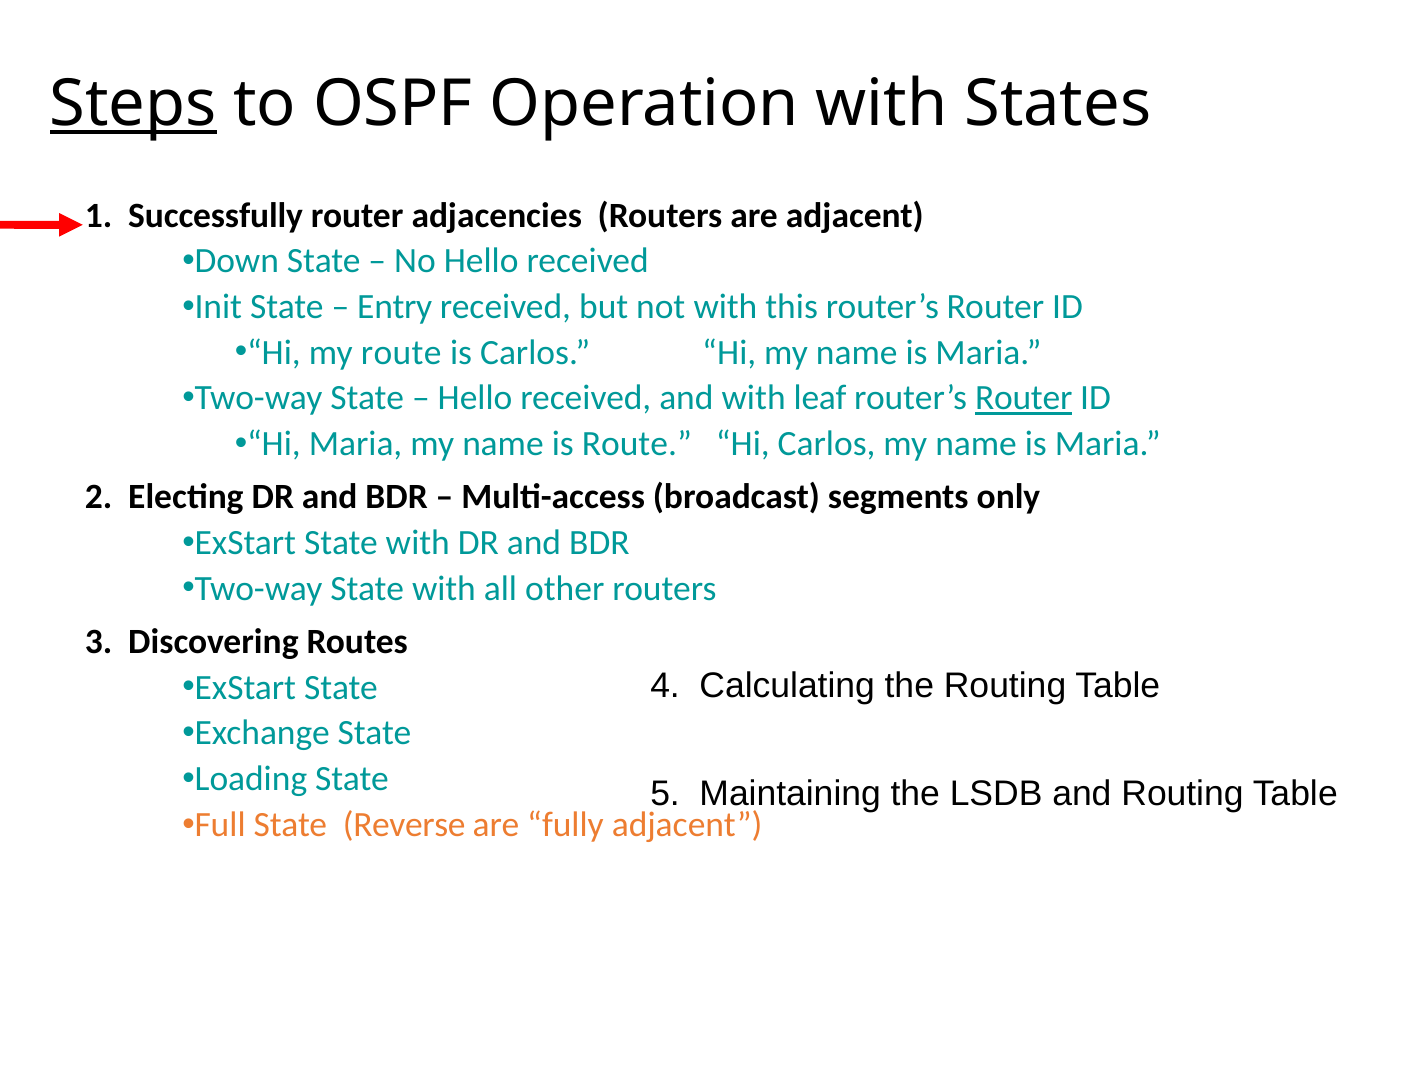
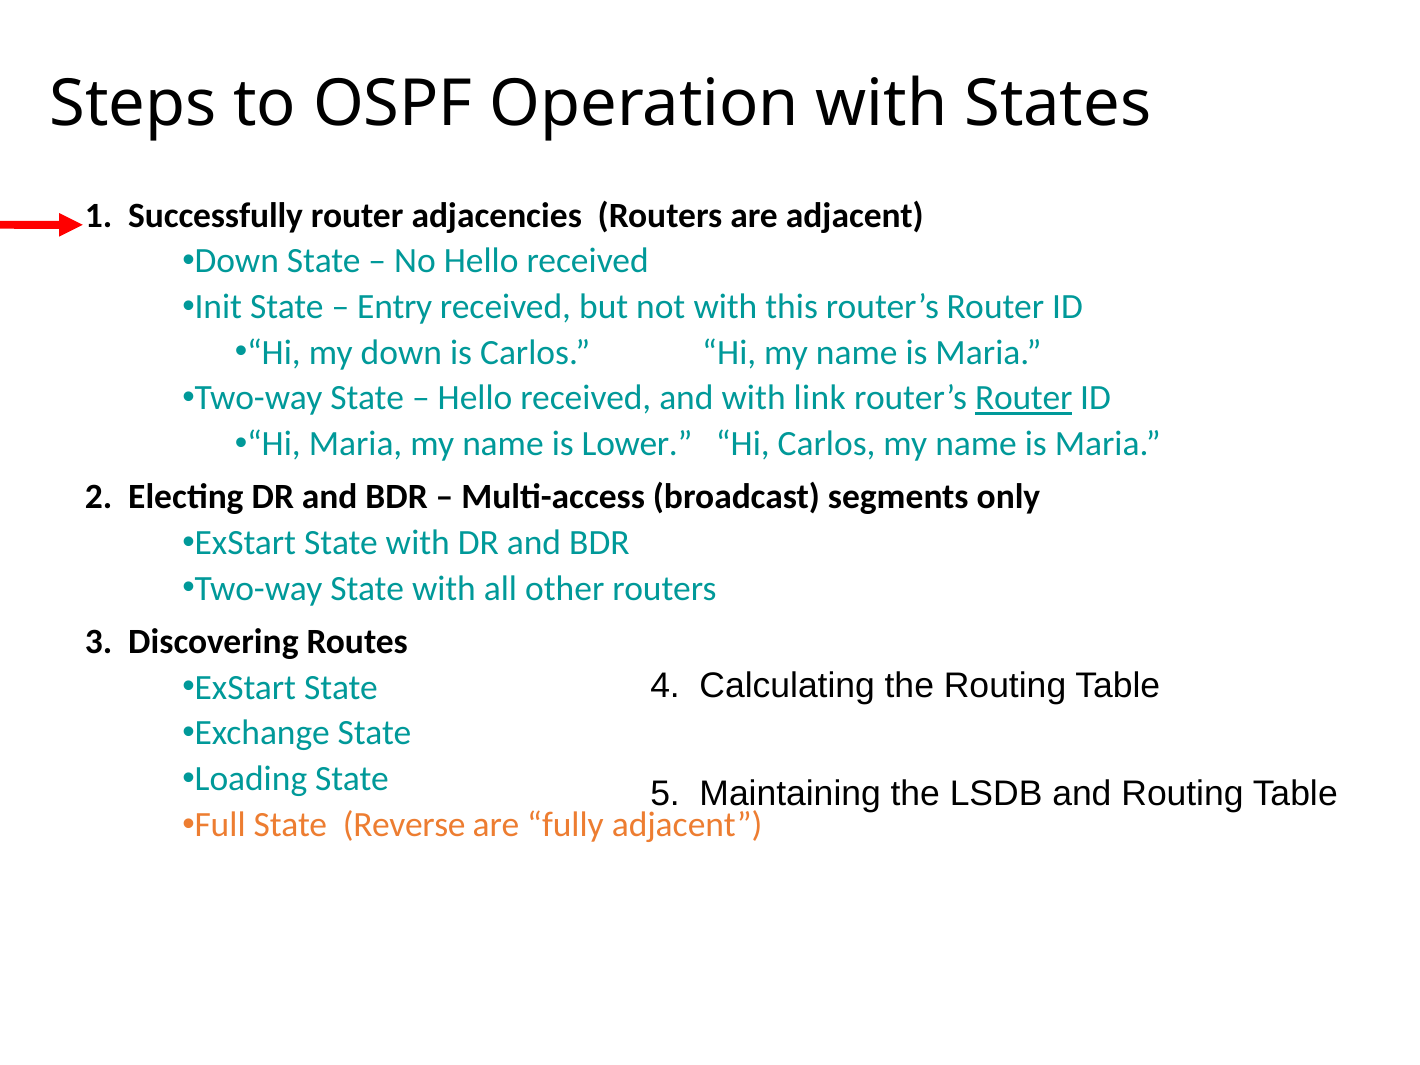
Steps underline: present -> none
my route: route -> down
leaf: leaf -> link
is Route: Route -> Lower
